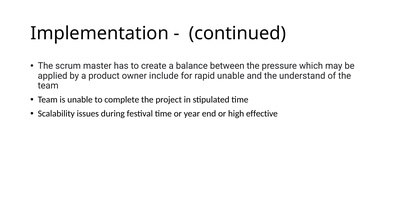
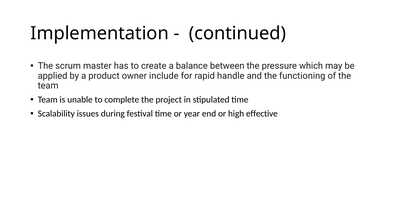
rapid unable: unable -> handle
understand: understand -> functioning
